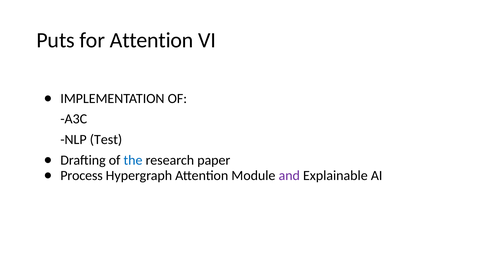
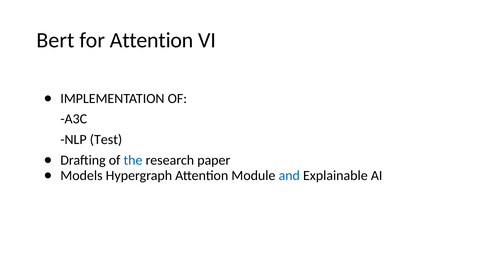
Puts: Puts -> Bert
Process: Process -> Models
and colour: purple -> blue
